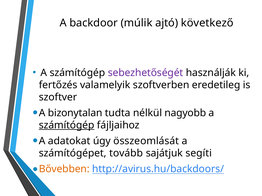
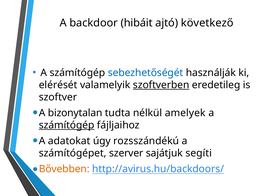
múlik: múlik -> hibáit
sebezhetőségét colour: purple -> blue
fertőzés: fertőzés -> elérését
szoftverben underline: none -> present
nagyobb: nagyobb -> amelyek
összeomlását: összeomlását -> rozsszándékú
tovább: tovább -> szerver
